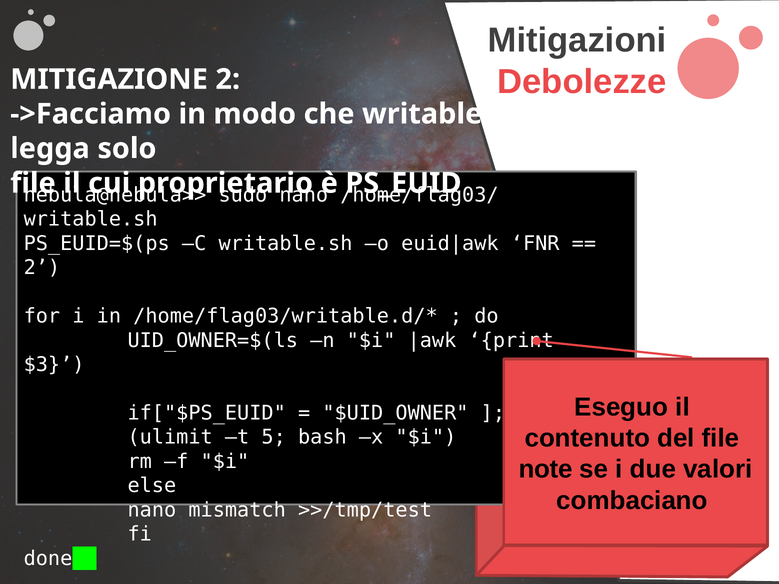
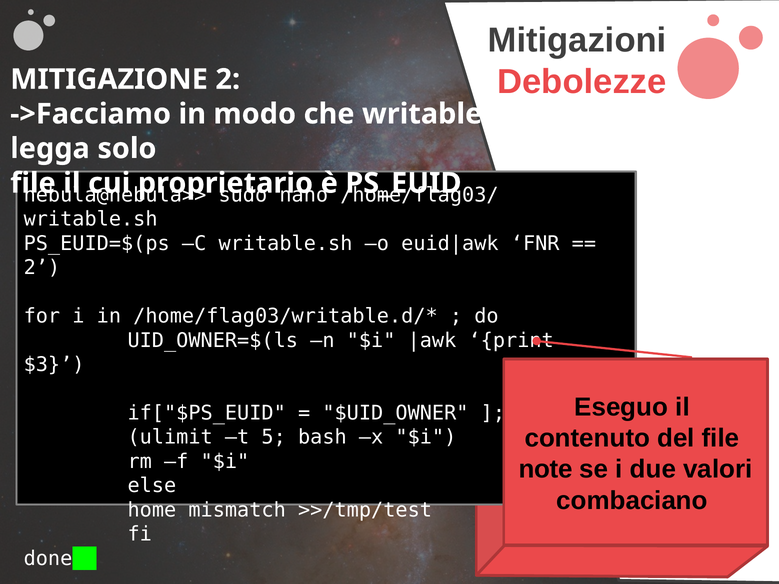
nano at (152, 510): nano -> home
